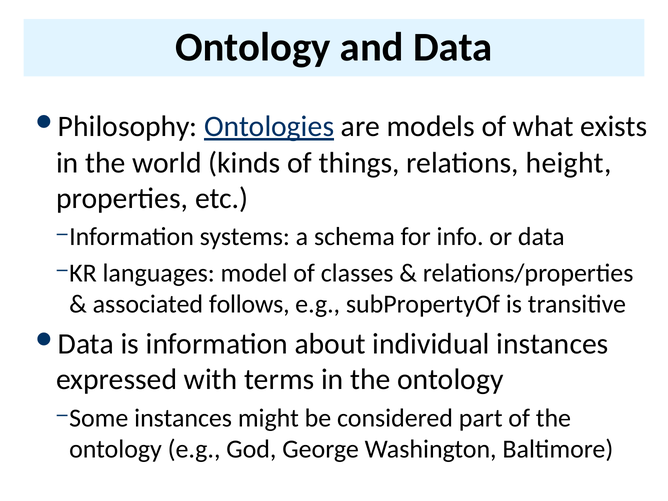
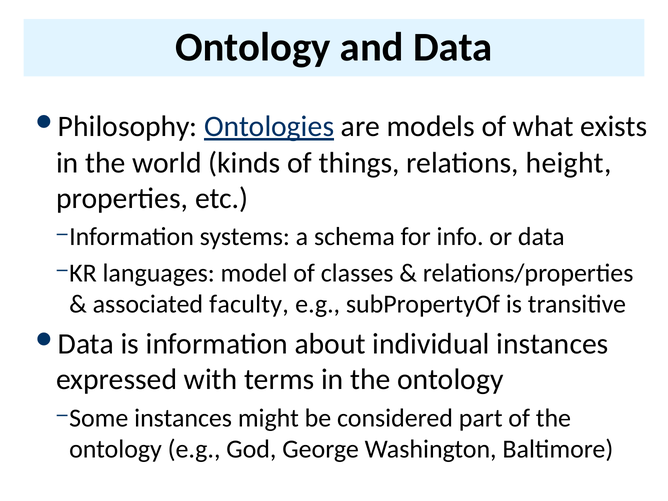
follows: follows -> faculty
